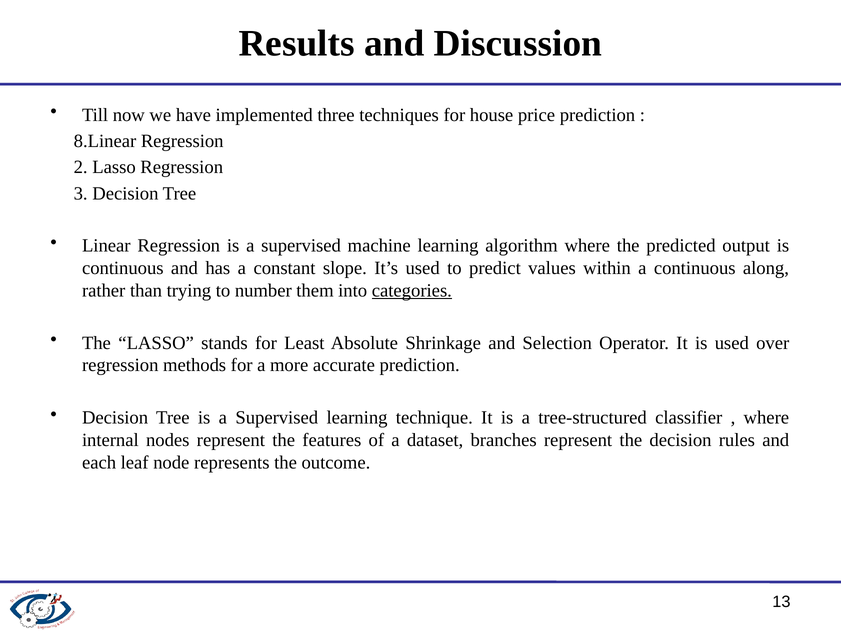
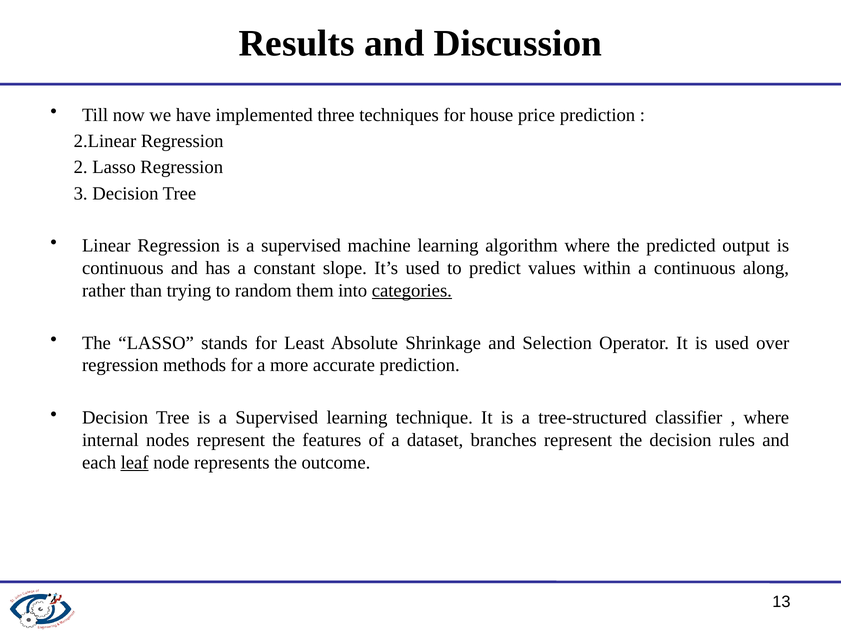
8.Linear: 8.Linear -> 2.Linear
number: number -> random
leaf underline: none -> present
